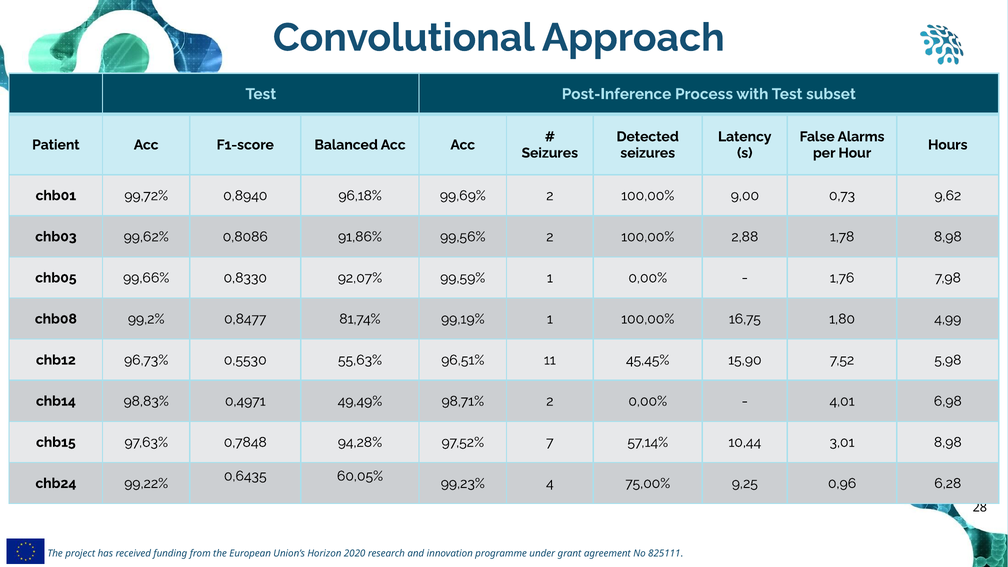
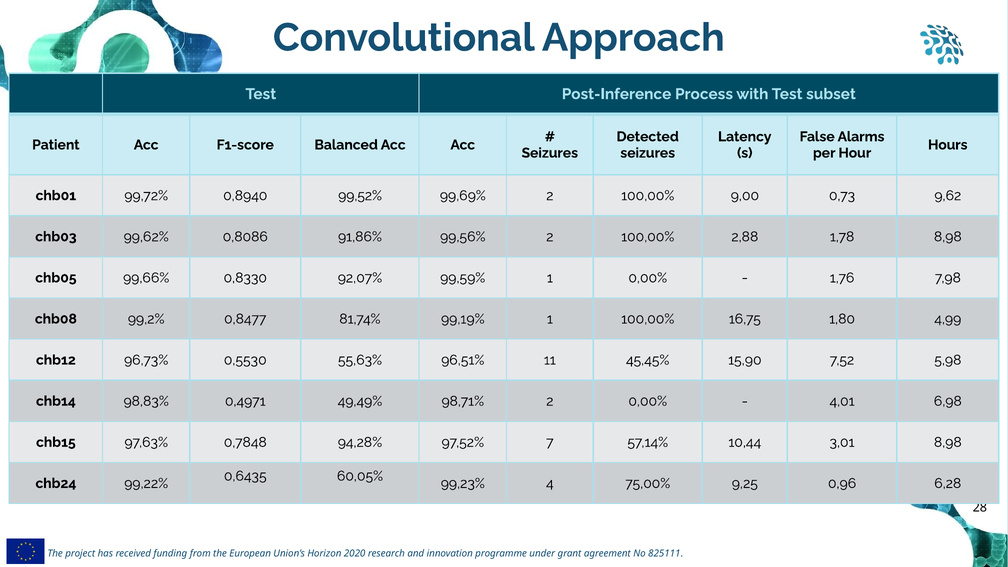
96,18%: 96,18% -> 99,52%
